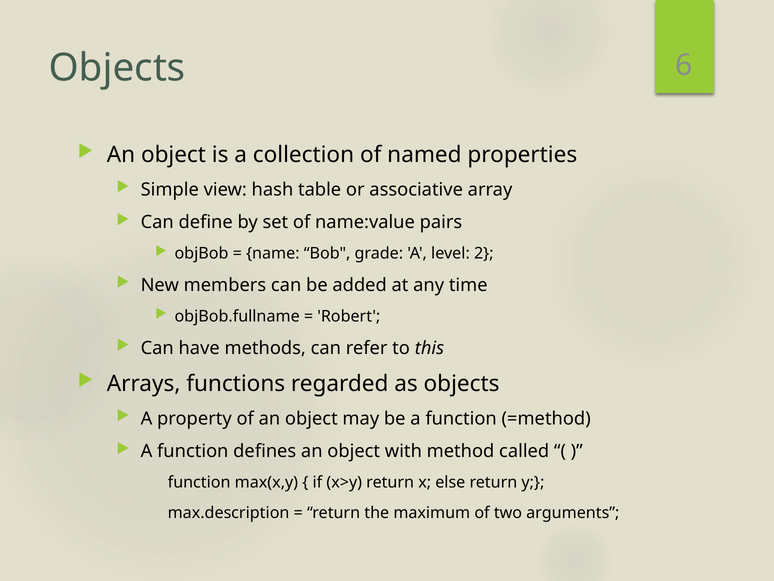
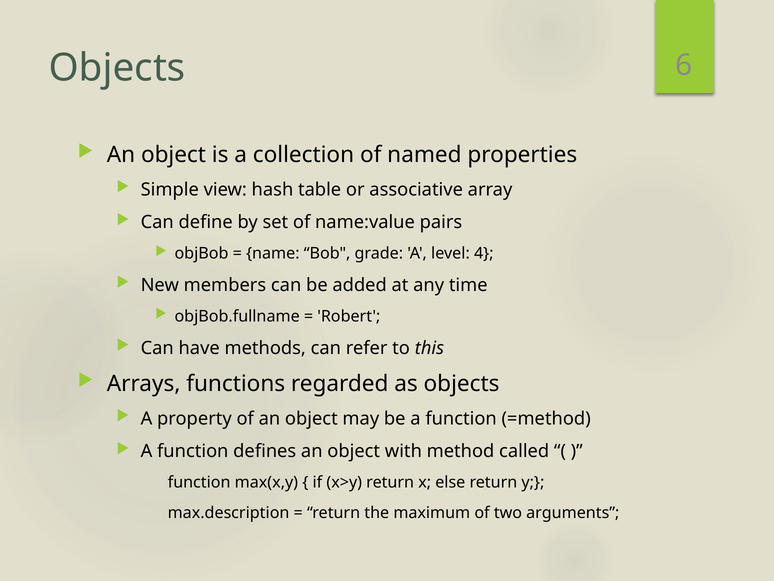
2: 2 -> 4
